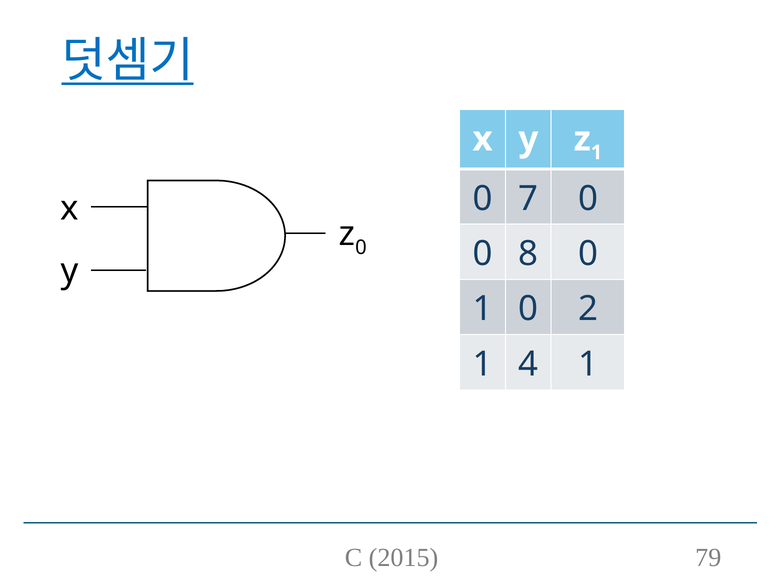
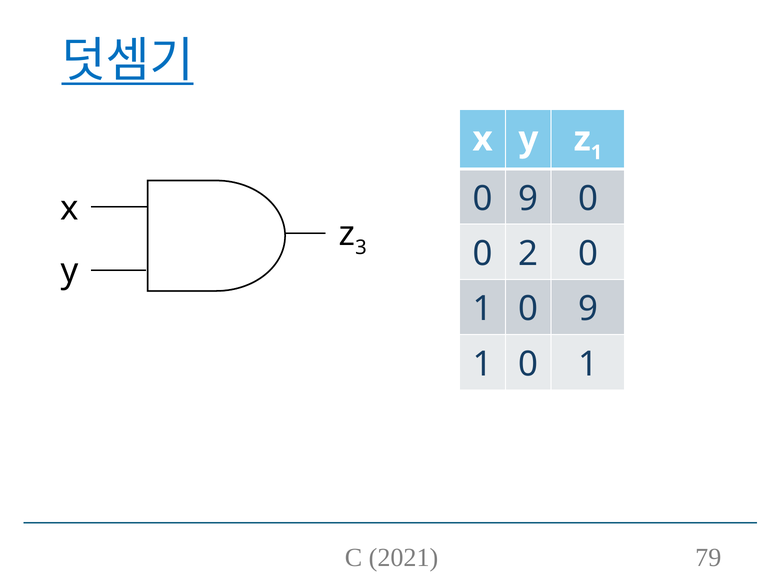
7 at (528, 199): 7 -> 9
0 at (361, 247): 0 -> 3
8: 8 -> 2
2 at (588, 309): 2 -> 9
4 at (528, 364): 4 -> 0
2015: 2015 -> 2021
